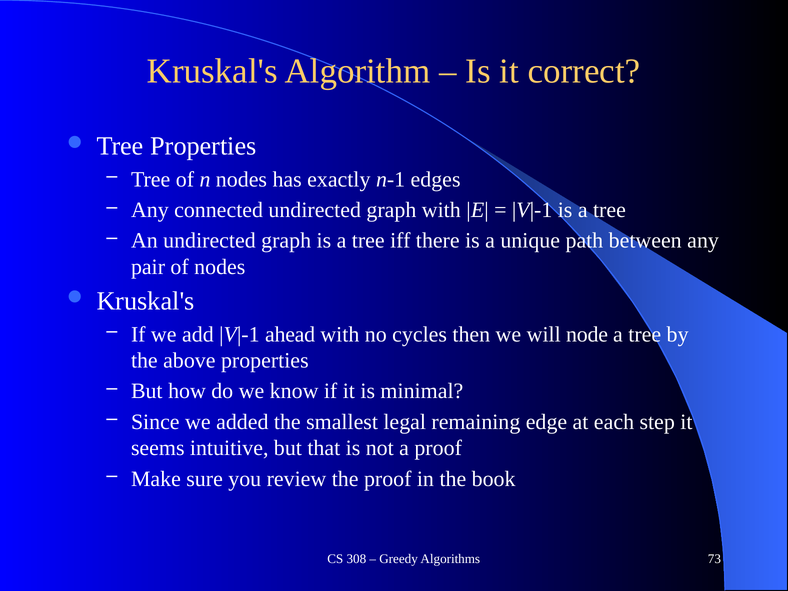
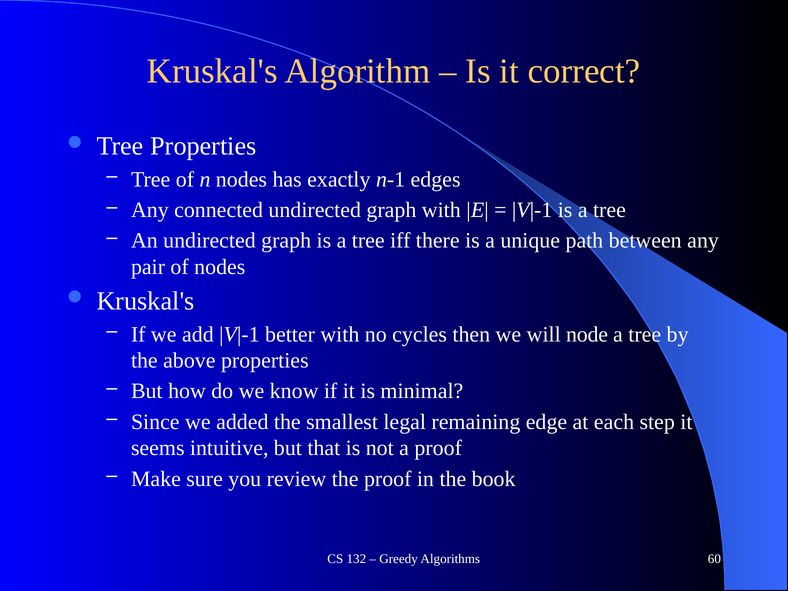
ahead: ahead -> better
308: 308 -> 132
73: 73 -> 60
